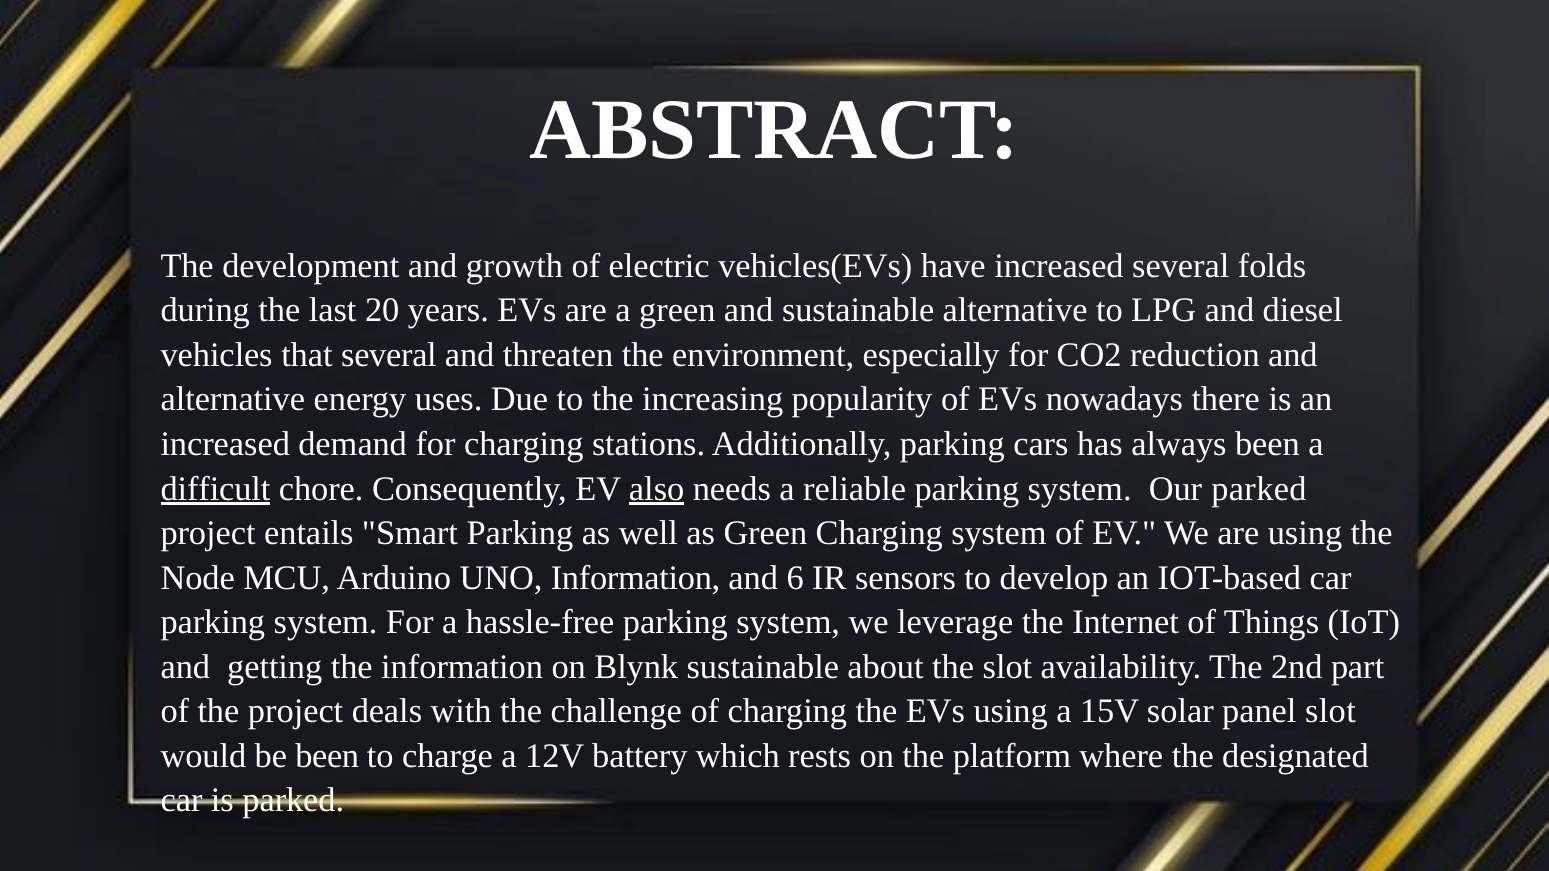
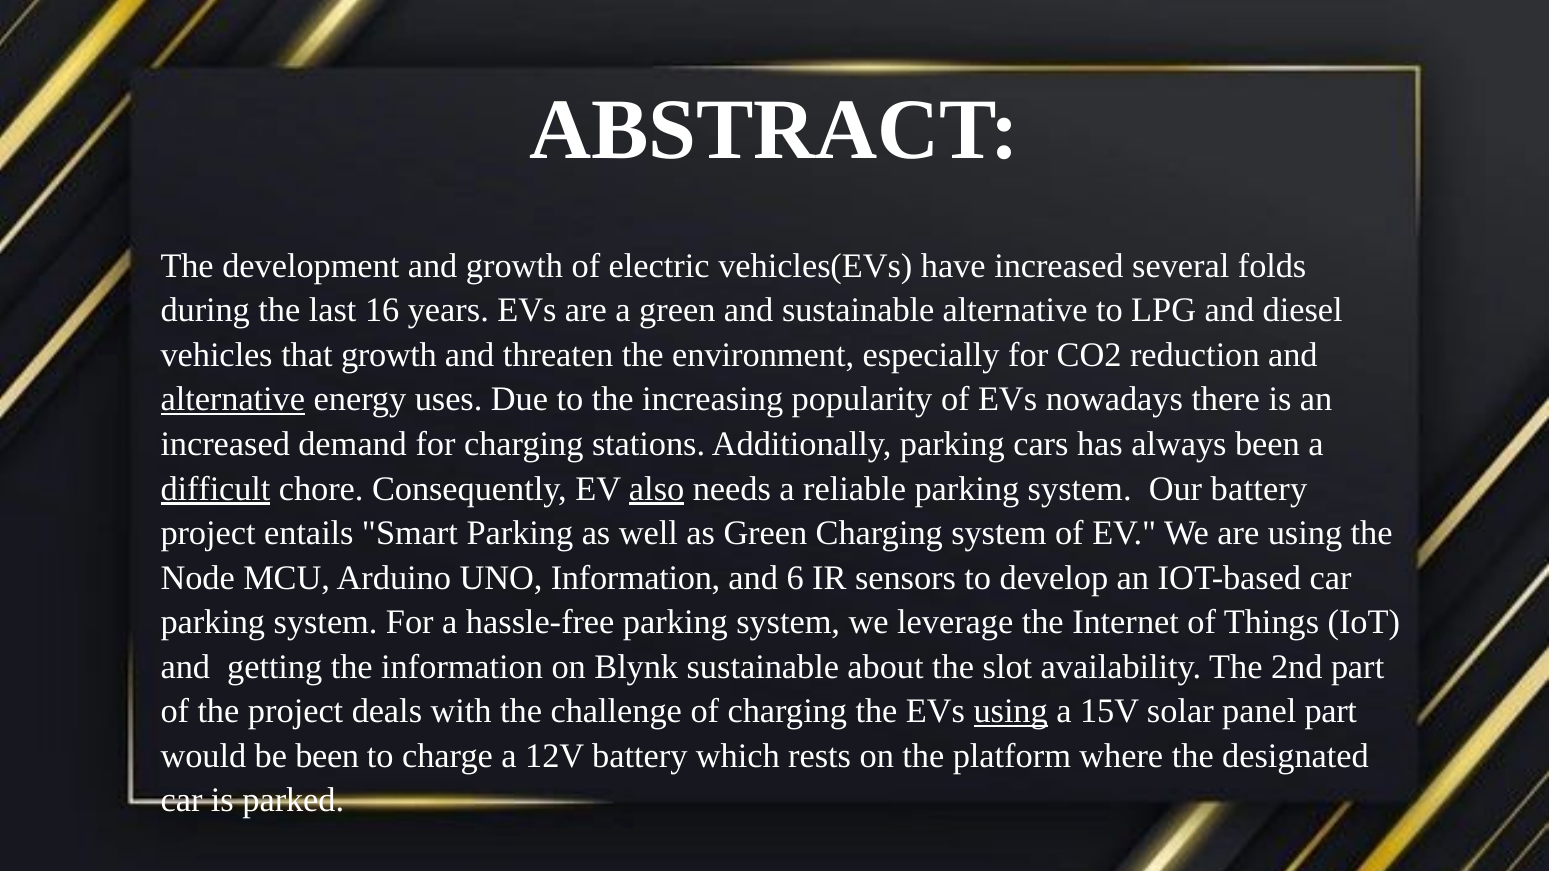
20: 20 -> 16
that several: several -> growth
alternative at (233, 400) underline: none -> present
Our parked: parked -> battery
using at (1011, 712) underline: none -> present
panel slot: slot -> part
